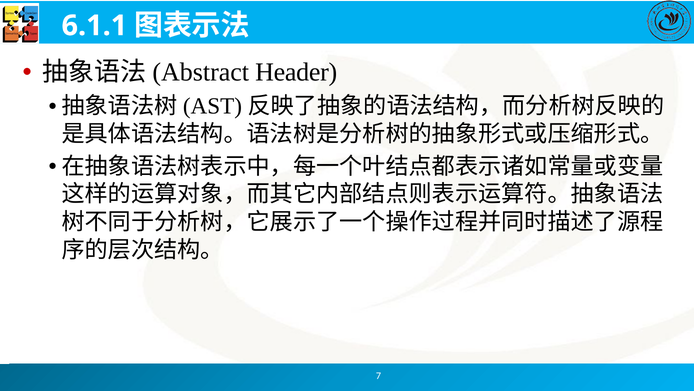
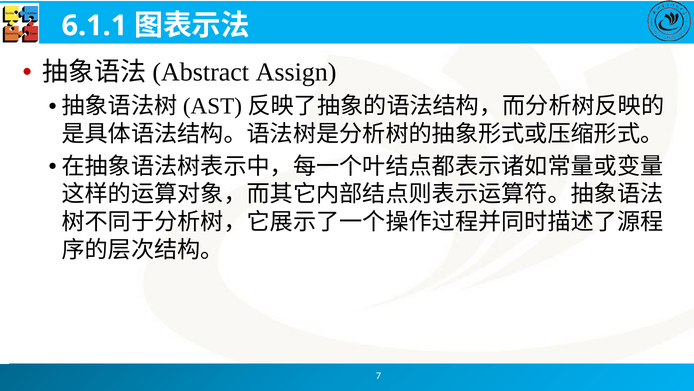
Header: Header -> Assign
